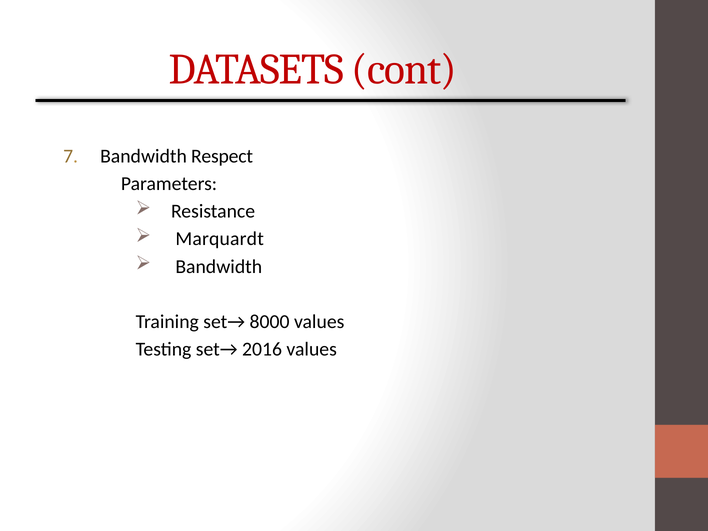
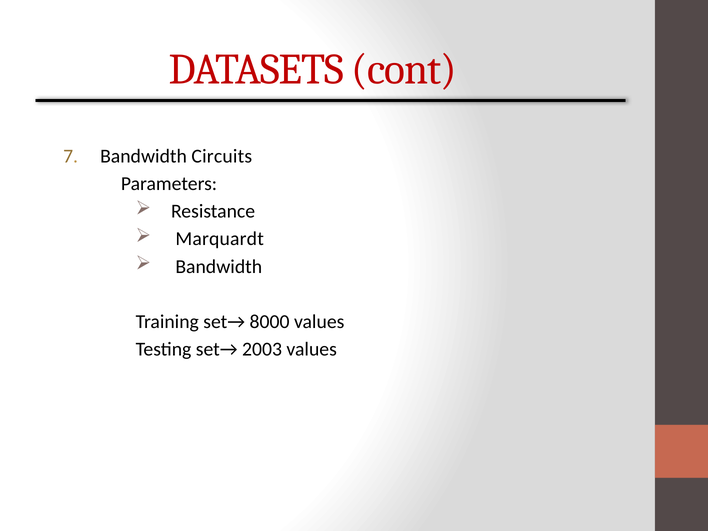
Respect: Respect -> Circuits
2016: 2016 -> 2003
